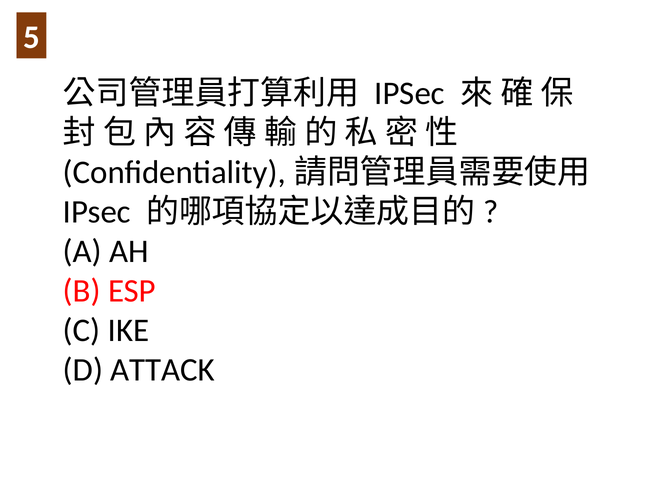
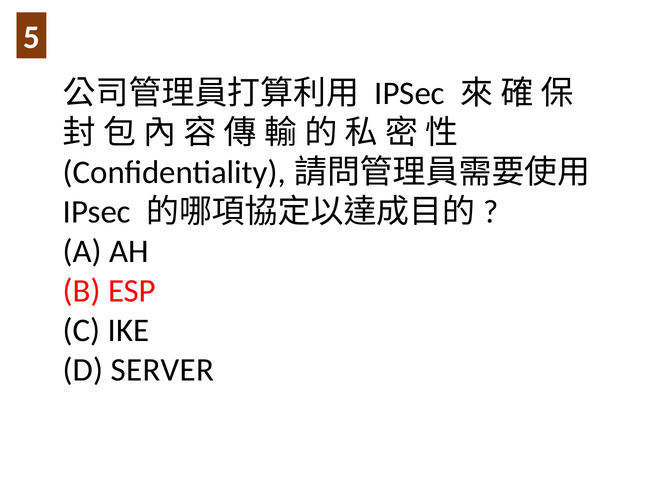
ATTACK: ATTACK -> SERVER
